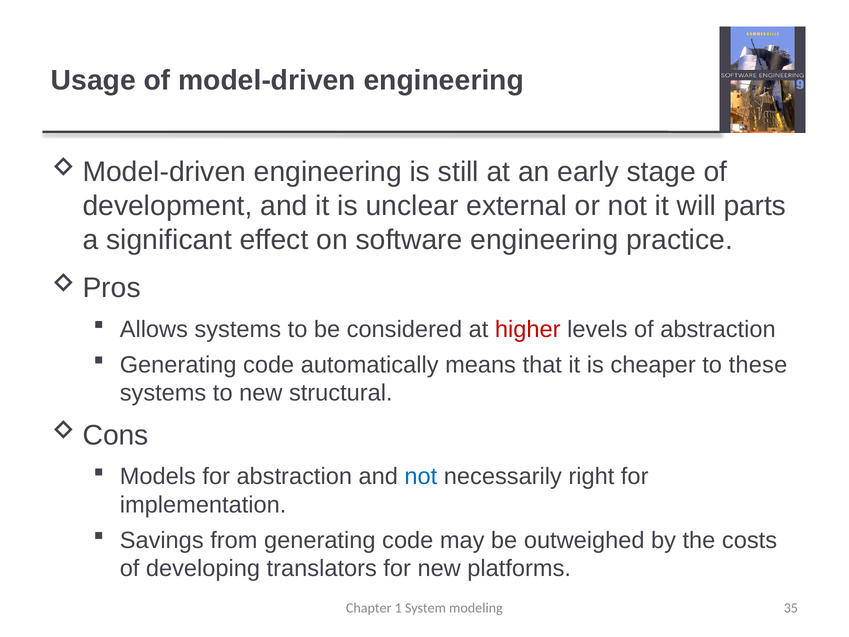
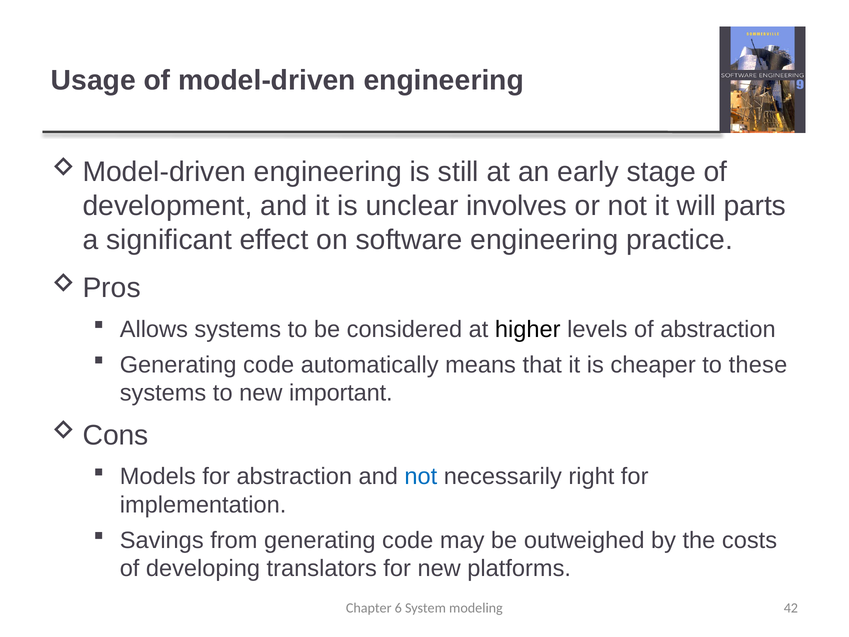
external: external -> involves
higher colour: red -> black
structural: structural -> important
1: 1 -> 6
35: 35 -> 42
